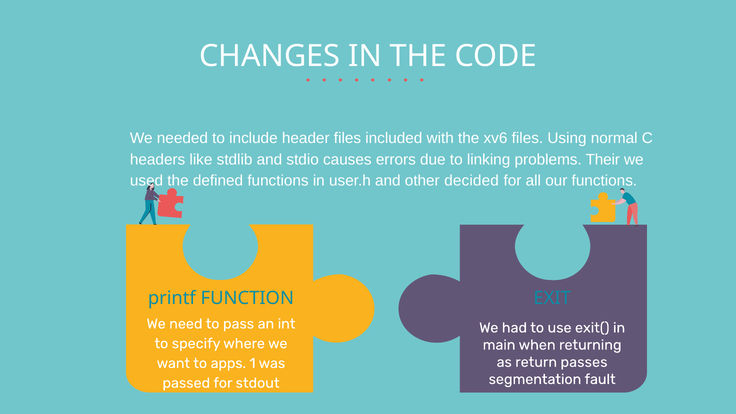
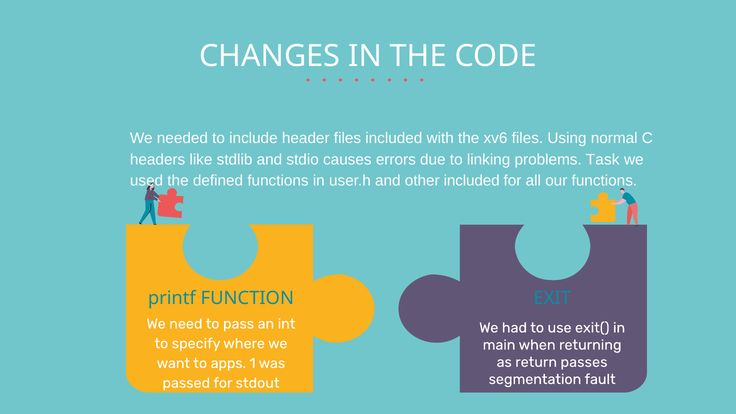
Their: Their -> Task
other decided: decided -> included
